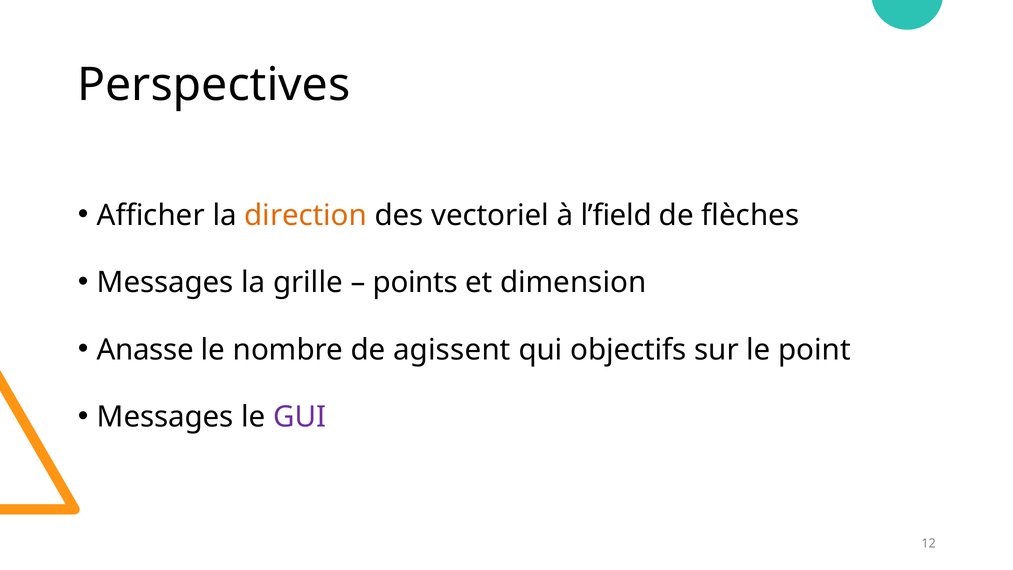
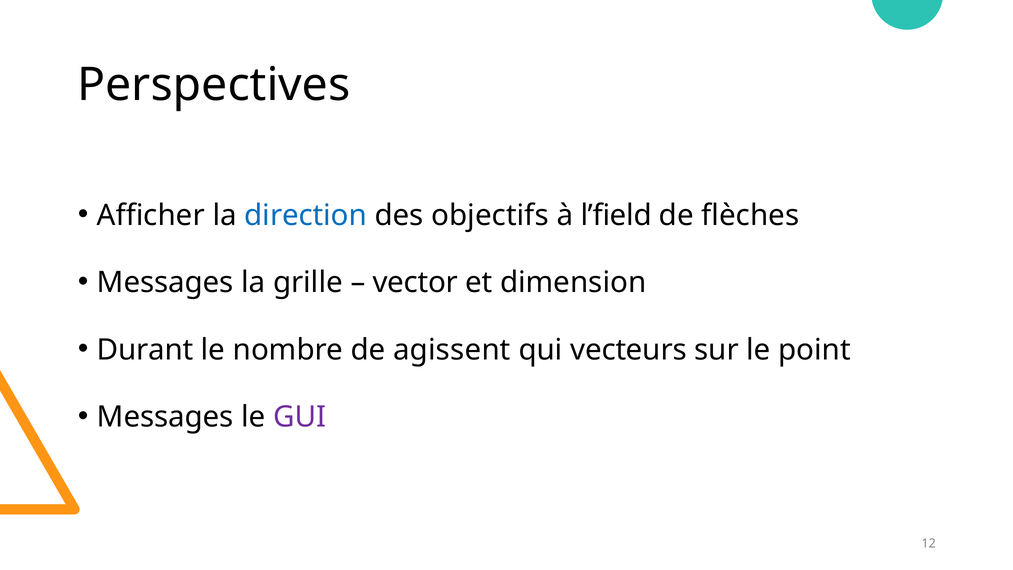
direction colour: orange -> blue
vectoriel: vectoriel -> objectifs
points: points -> vector
Anasse: Anasse -> Durant
objectifs: objectifs -> vecteurs
